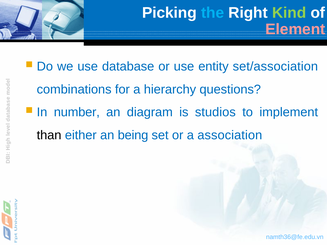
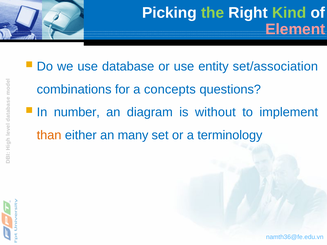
the colour: light blue -> light green
hierarchy: hierarchy -> concepts
studios: studios -> without
than colour: black -> orange
being: being -> many
association: association -> terminology
